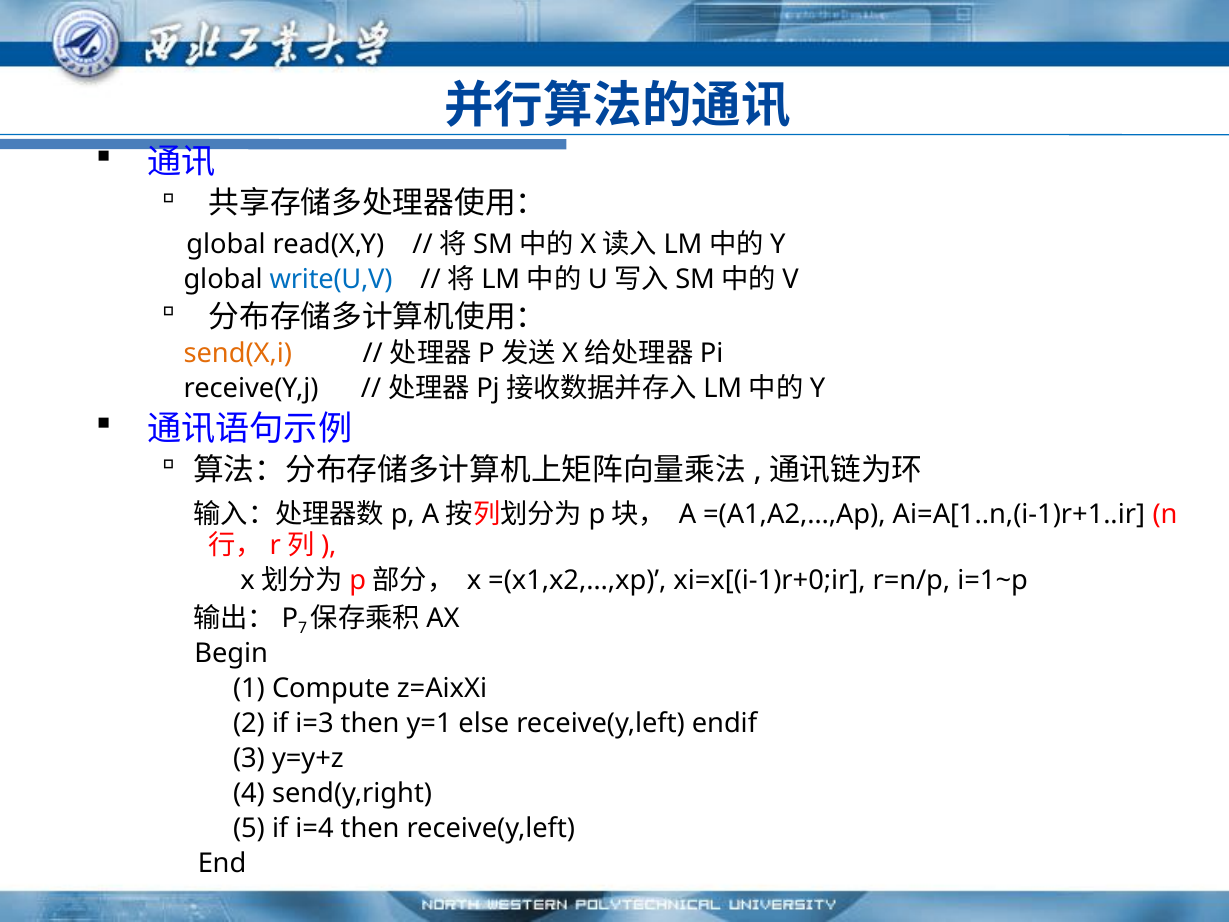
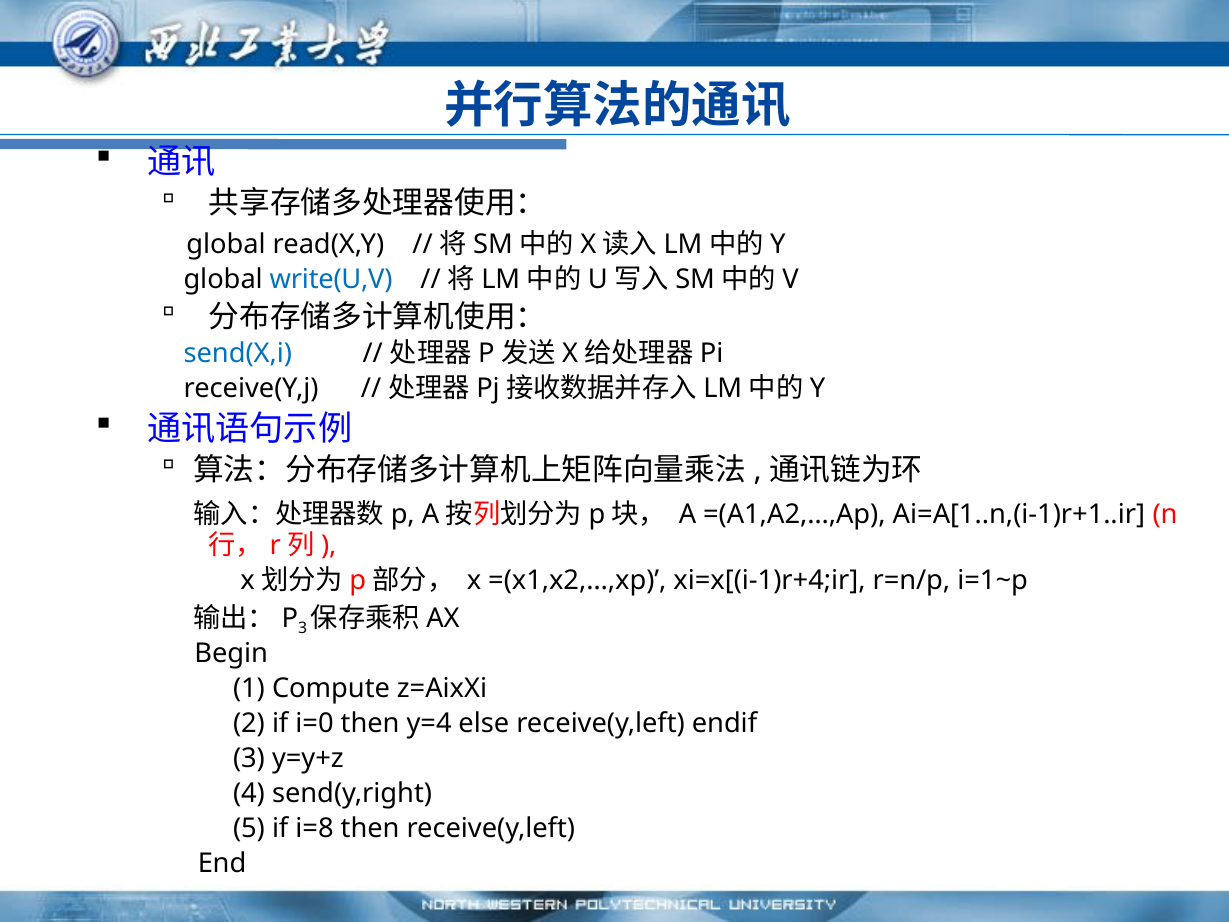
send(X,i colour: orange -> blue
xi=x[(i-1)r+0;ir: xi=x[(i-1)r+0;ir -> xi=x[(i-1)r+4;ir
7 at (303, 628): 7 -> 3
i=3: i=3 -> i=0
y=1: y=1 -> y=4
i=4: i=4 -> i=8
